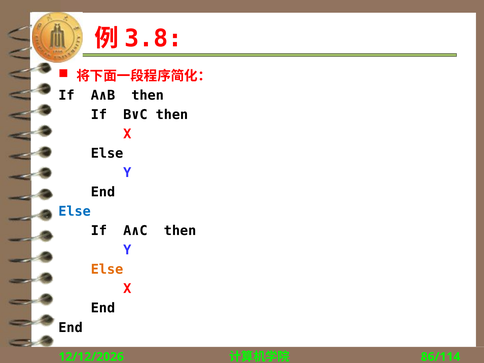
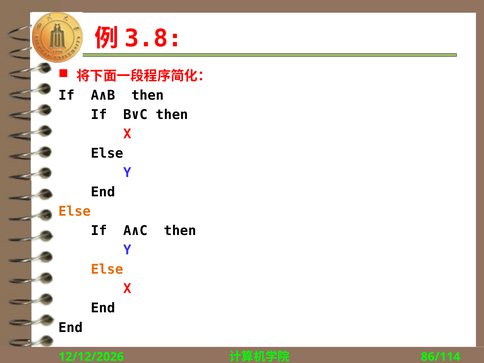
Else at (75, 211) colour: blue -> orange
